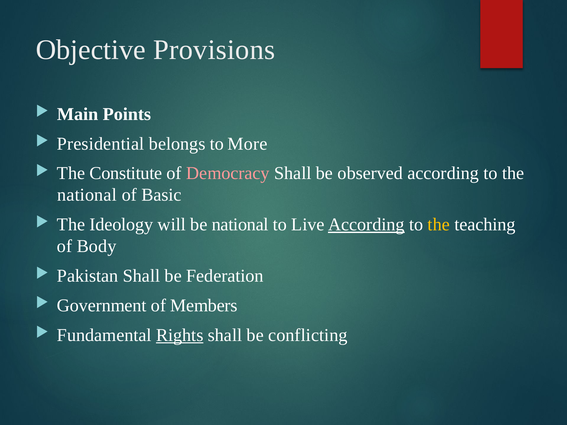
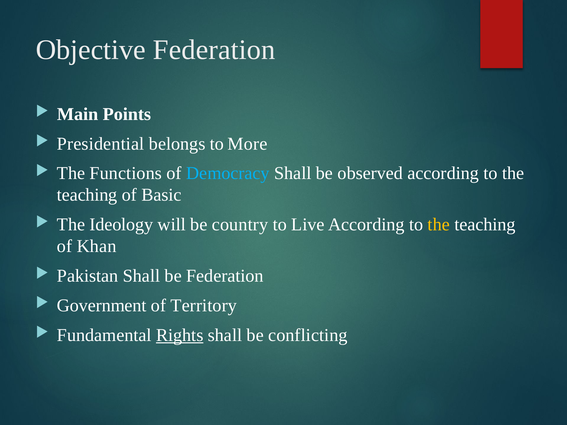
Objective Provisions: Provisions -> Federation
Constitute: Constitute -> Functions
Democracy colour: pink -> light blue
national at (87, 195): national -> teaching
be national: national -> country
According at (366, 225) underline: present -> none
Body: Body -> Khan
Members: Members -> Territory
